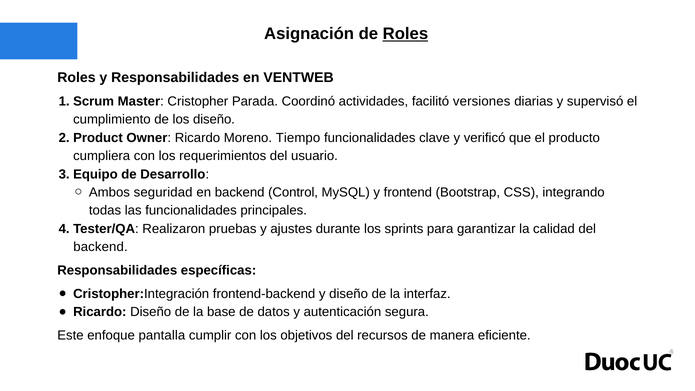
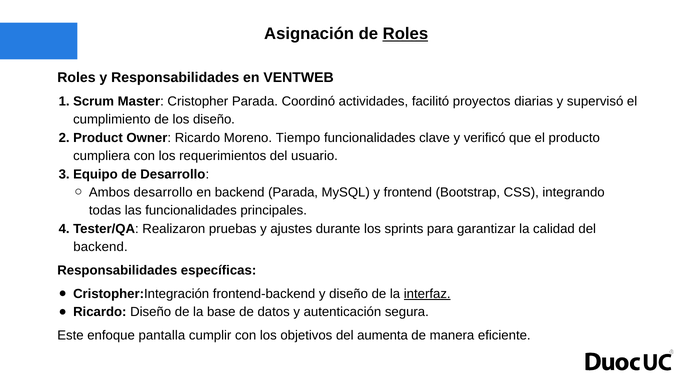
versiones: versiones -> proyectos
Ambos seguridad: seguridad -> desarrollo
backend Control: Control -> Parada
interfaz underline: none -> present
recursos: recursos -> aumenta
